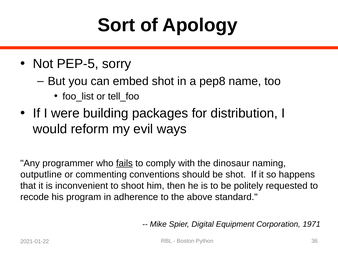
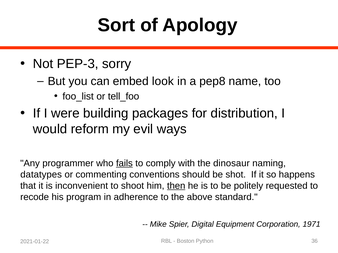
PEP-5: PEP-5 -> PEP-3
embed shot: shot -> look
outputline: outputline -> datatypes
then underline: none -> present
